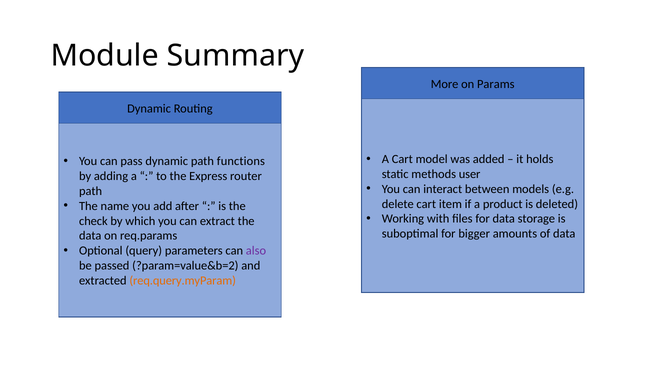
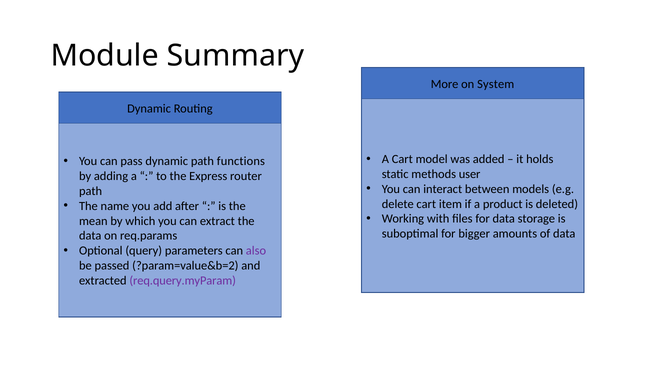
Params: Params -> System
check: check -> mean
req.query.myParam colour: orange -> purple
